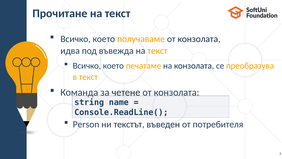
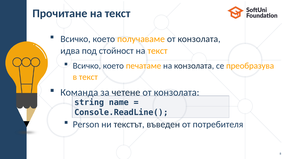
въвежда: въвежда -> стойност
